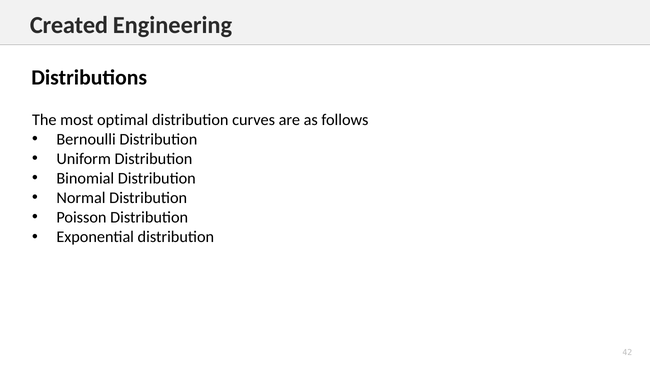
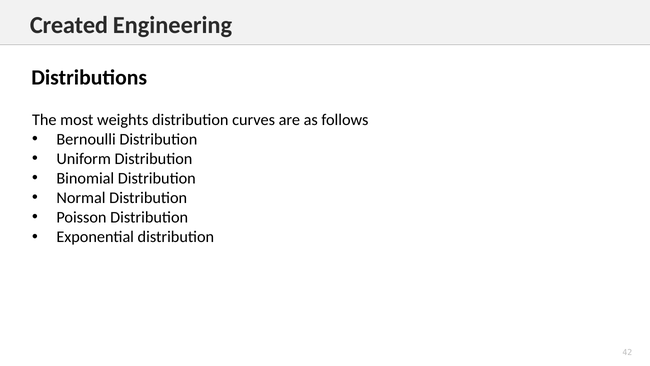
optimal: optimal -> weights
